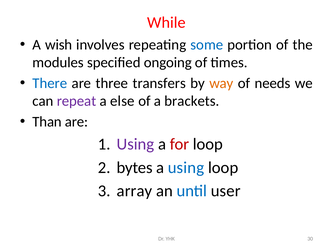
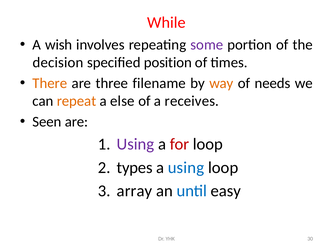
some colour: blue -> purple
modules: modules -> decision
ongoing: ongoing -> position
There colour: blue -> orange
transfers: transfers -> filename
repeat colour: purple -> orange
brackets: brackets -> receives
Than: Than -> Seen
bytes: bytes -> types
user: user -> easy
